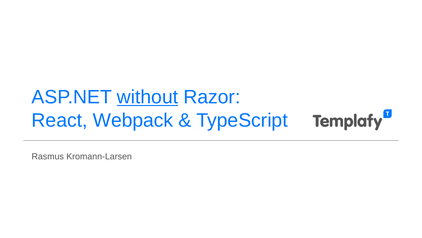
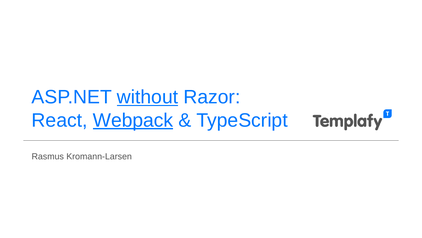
Webpack underline: none -> present
